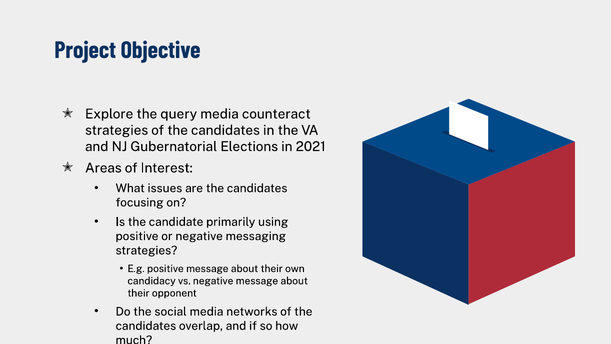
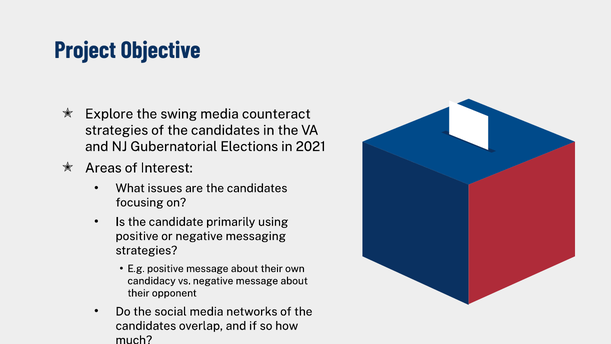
query: query -> swing
